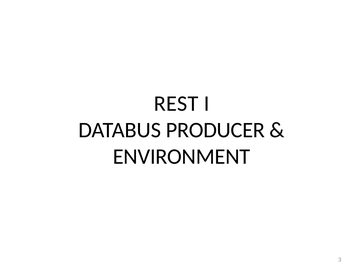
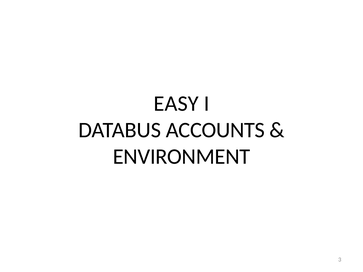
REST: REST -> EASY
PRODUCER: PRODUCER -> ACCOUNTS
